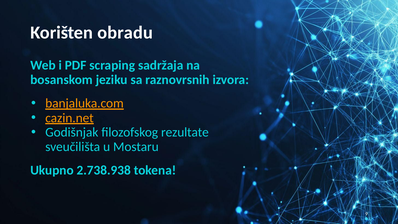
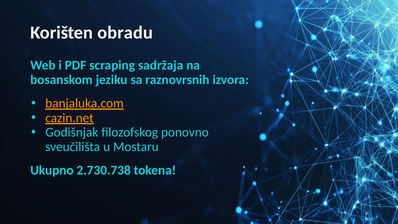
rezultate: rezultate -> ponovno
2.738.938: 2.738.938 -> 2.730.738
